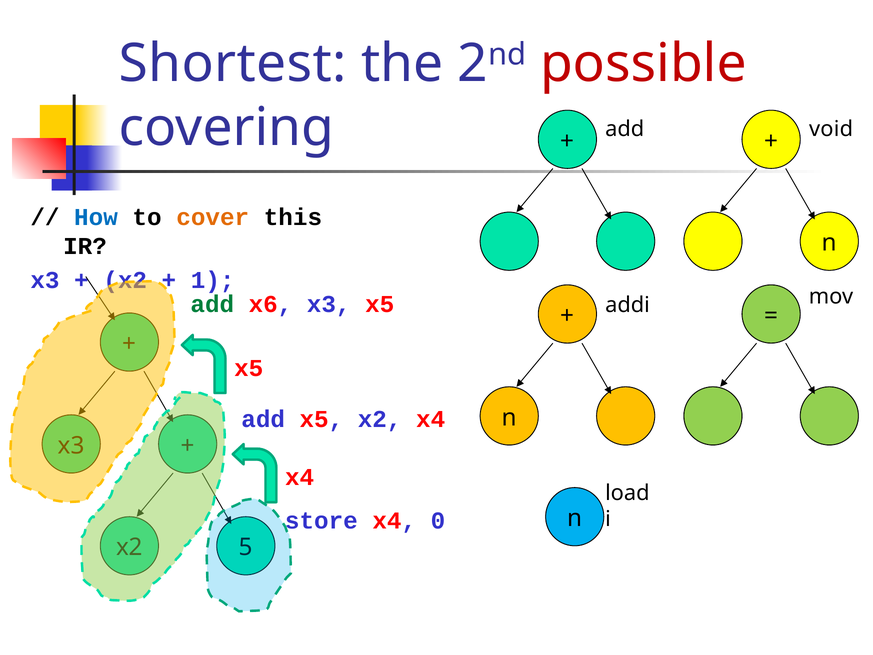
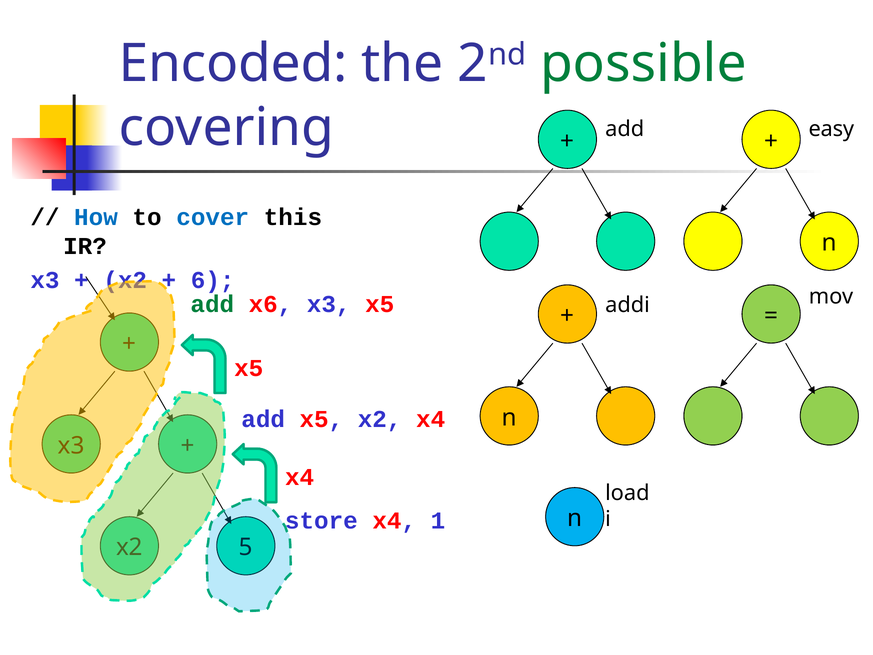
Shortest: Shortest -> Encoded
possible colour: red -> green
void: void -> easy
cover colour: orange -> blue
1: 1 -> 6
0: 0 -> 1
